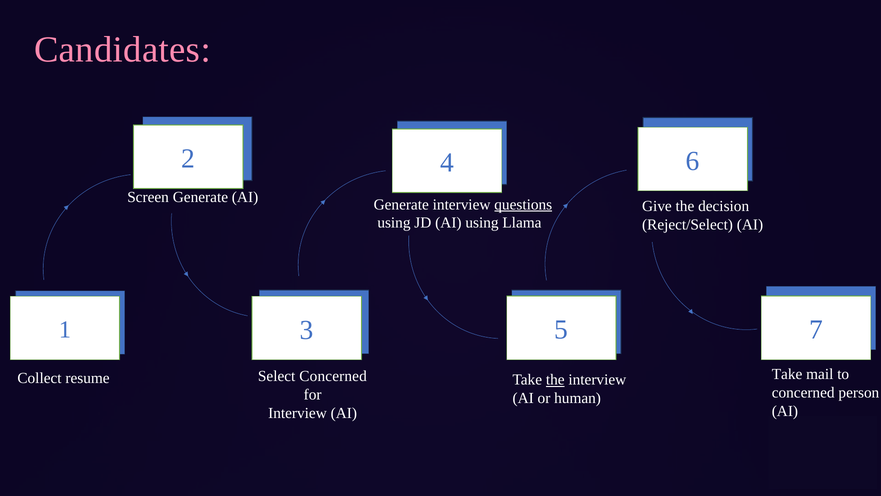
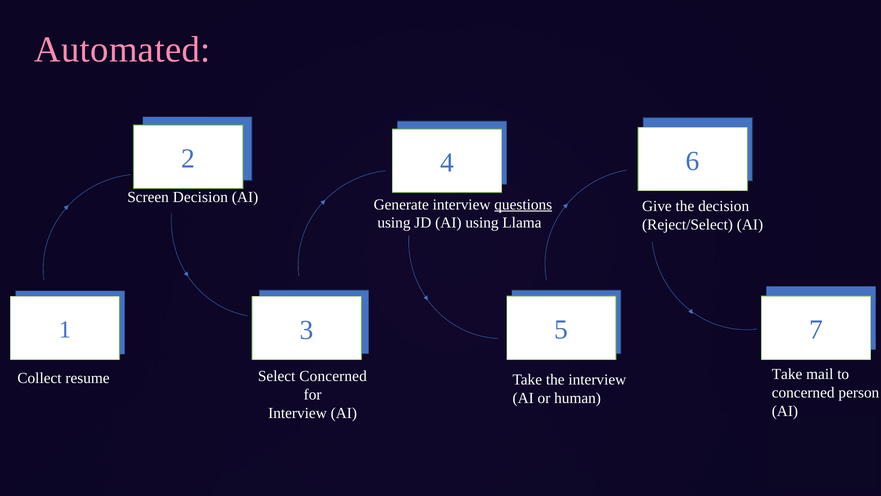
Candidates: Candidates -> Automated
Screen Generate: Generate -> Decision
the at (555, 379) underline: present -> none
